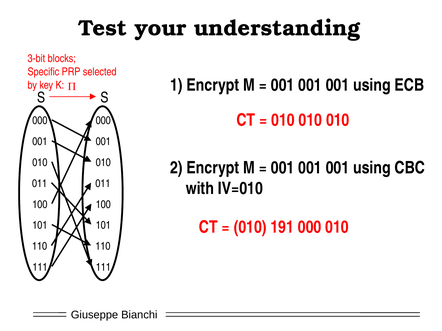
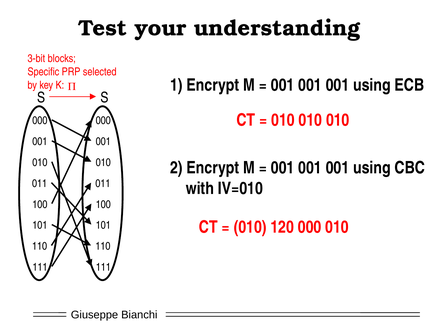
191: 191 -> 120
